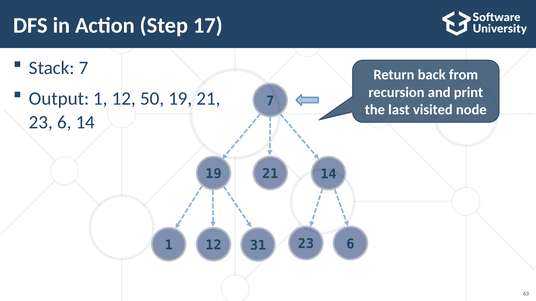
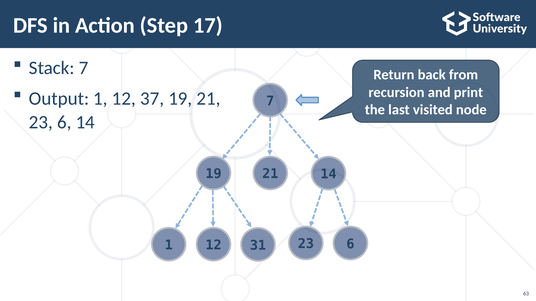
50: 50 -> 37
